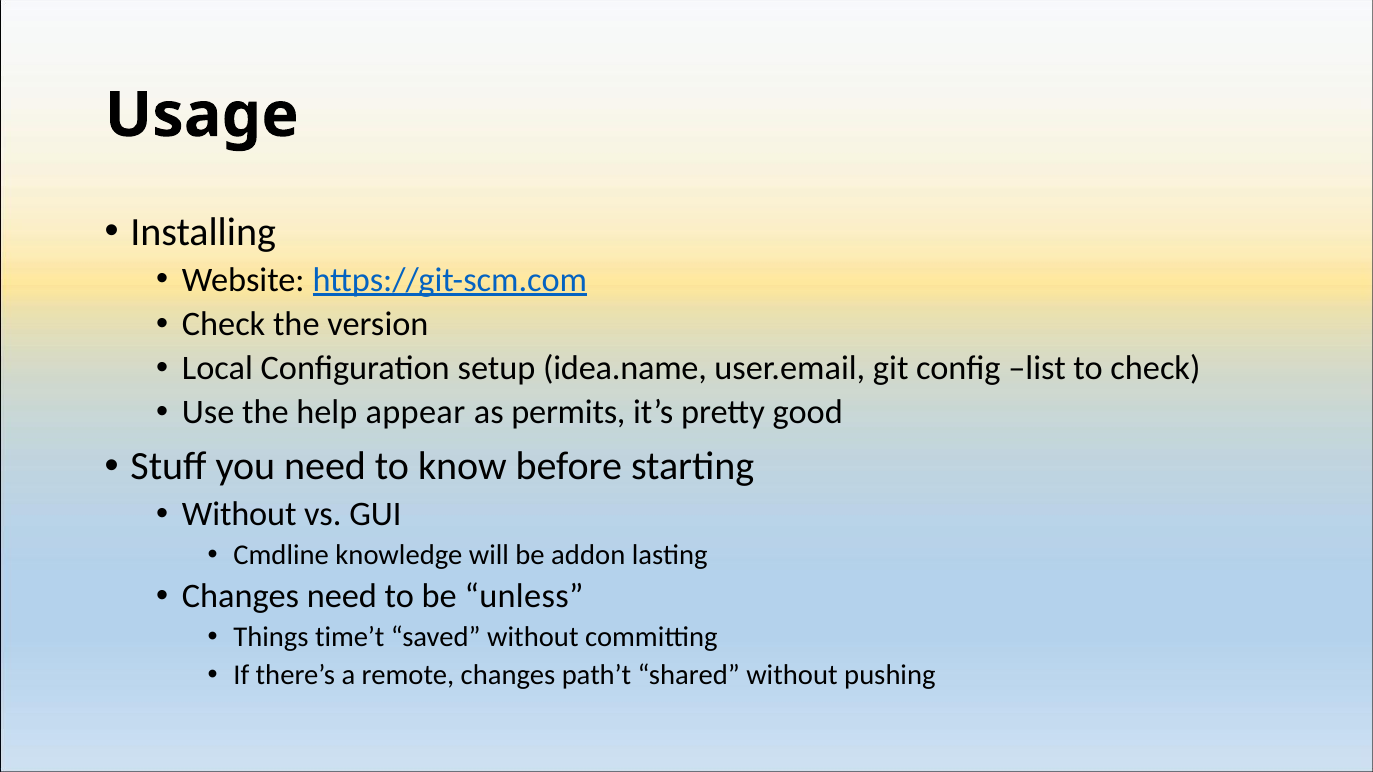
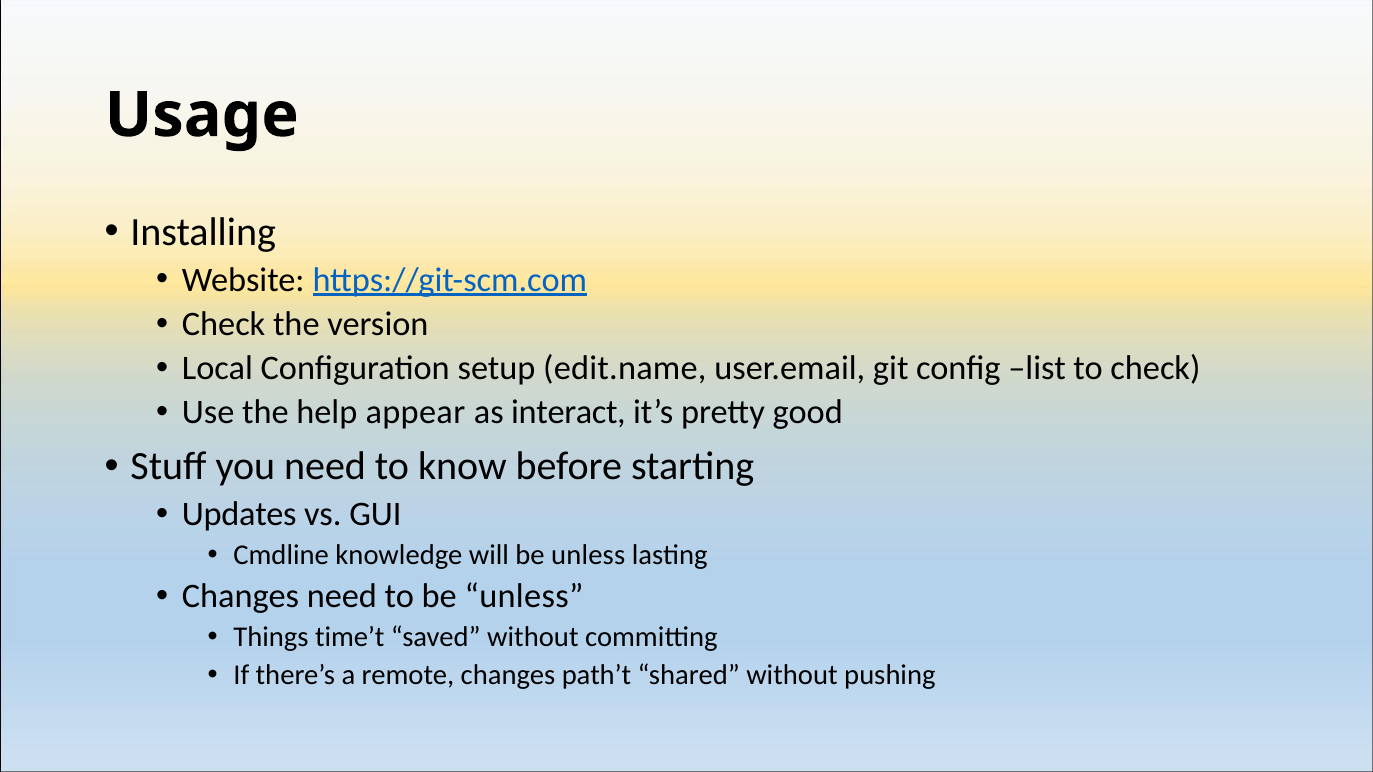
idea.name: idea.name -> edit.name
permits: permits -> interact
Without at (239, 514): Without -> Updates
will be addon: addon -> unless
